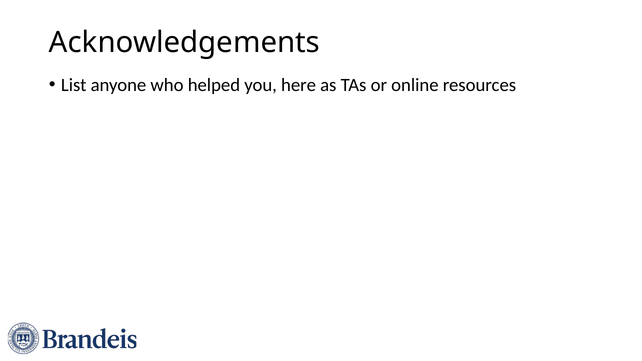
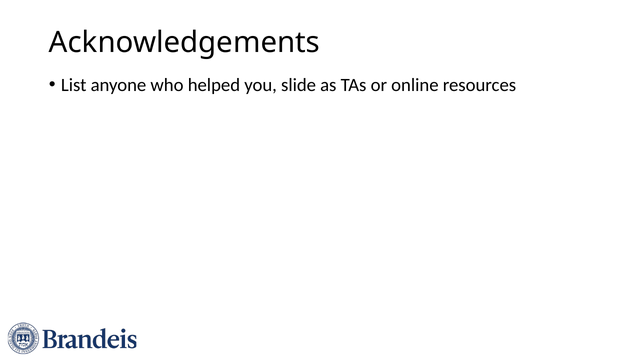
here: here -> slide
